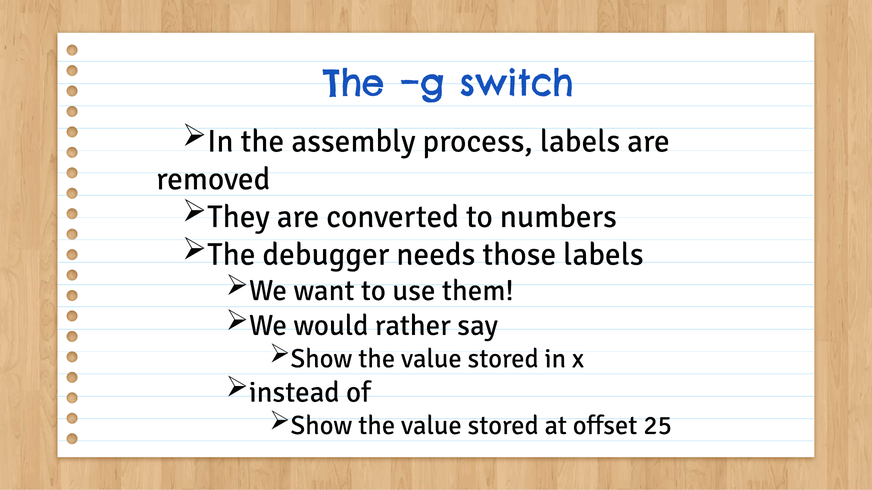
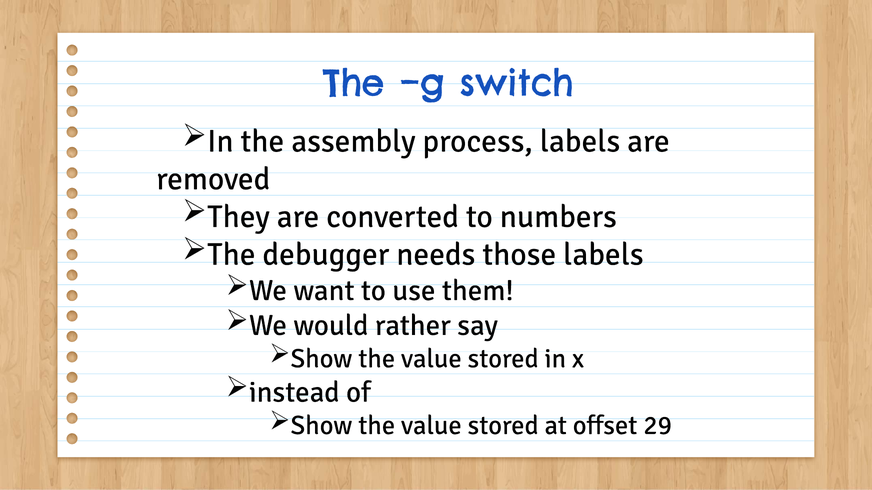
25: 25 -> 29
